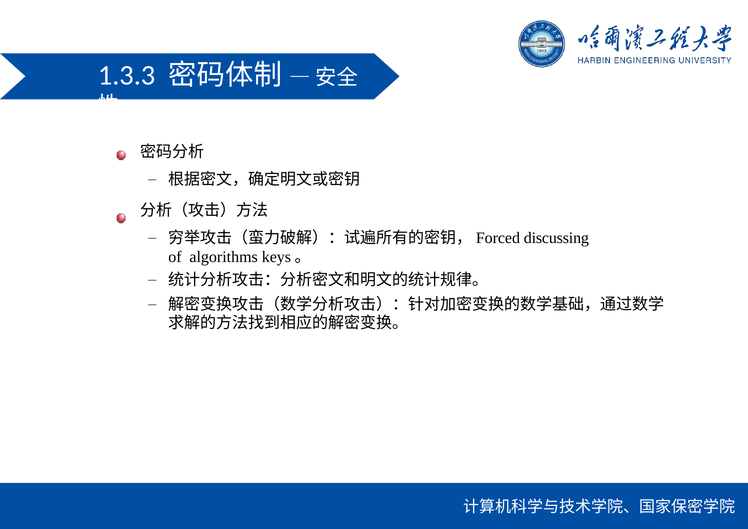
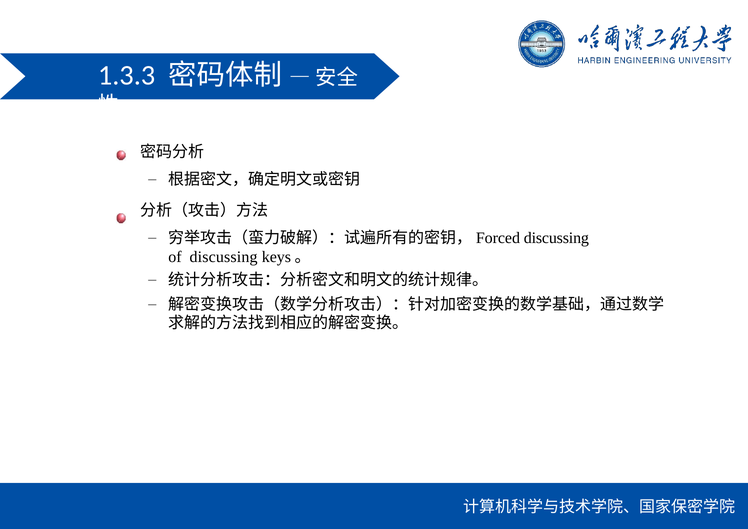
of algorithms: algorithms -> discussing
